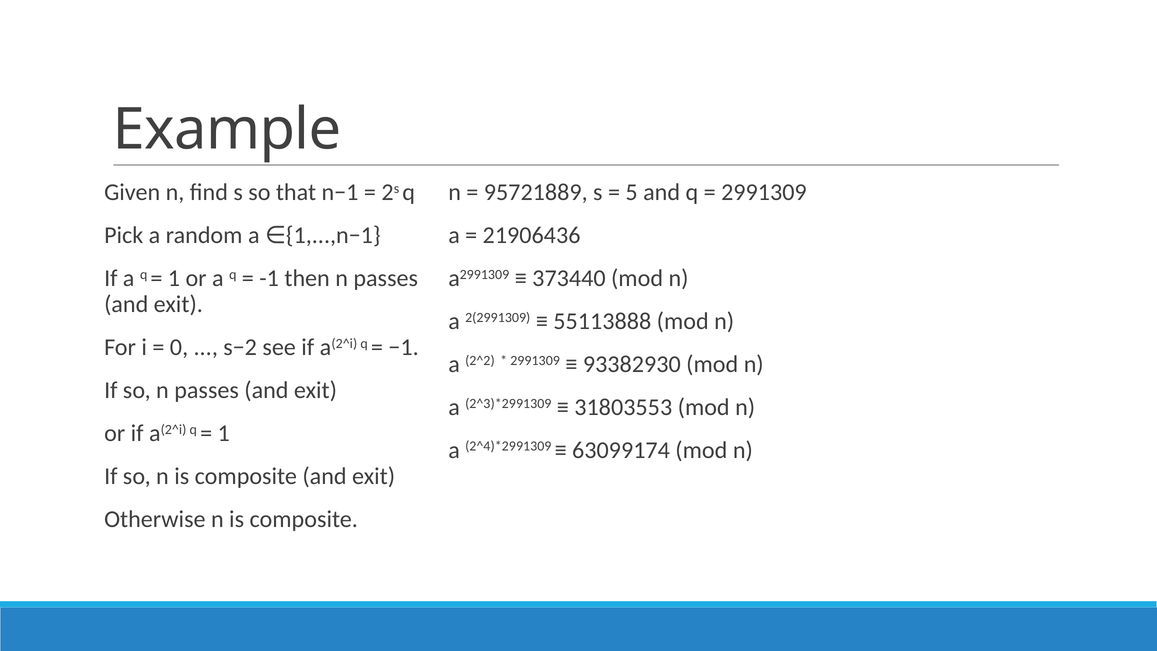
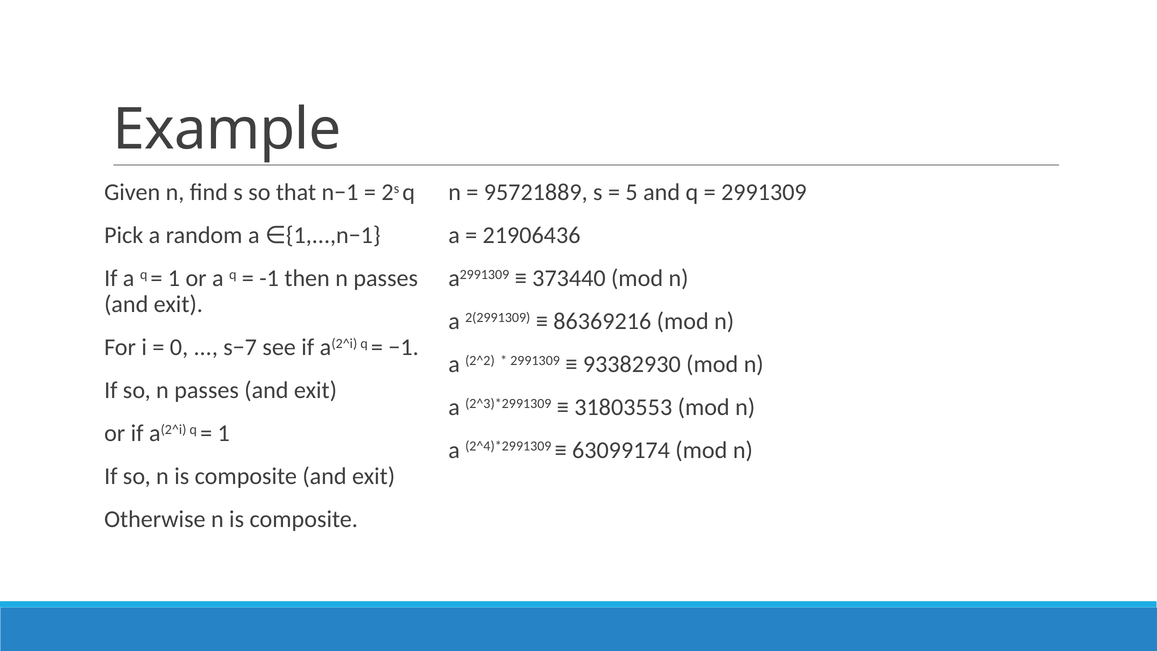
55113888: 55113888 -> 86369216
s−2: s−2 -> s−7
